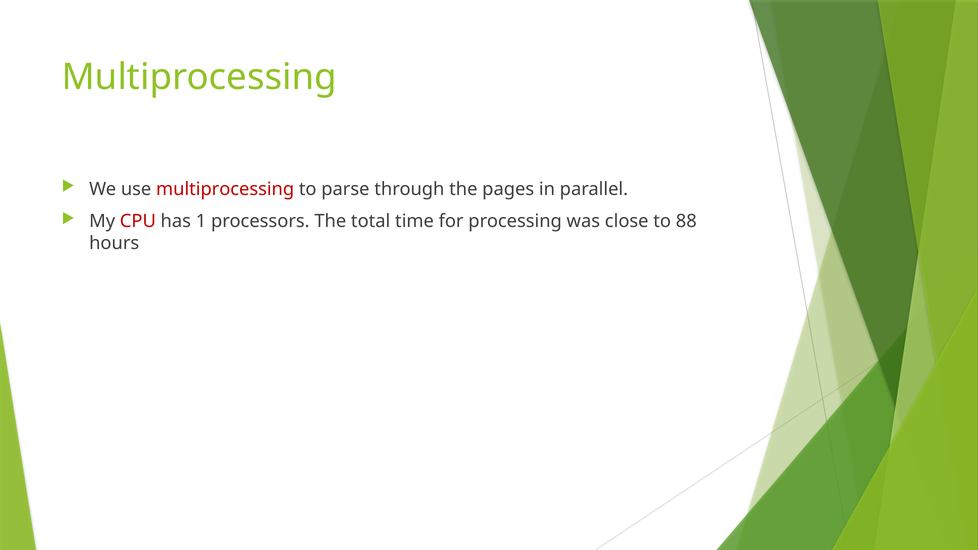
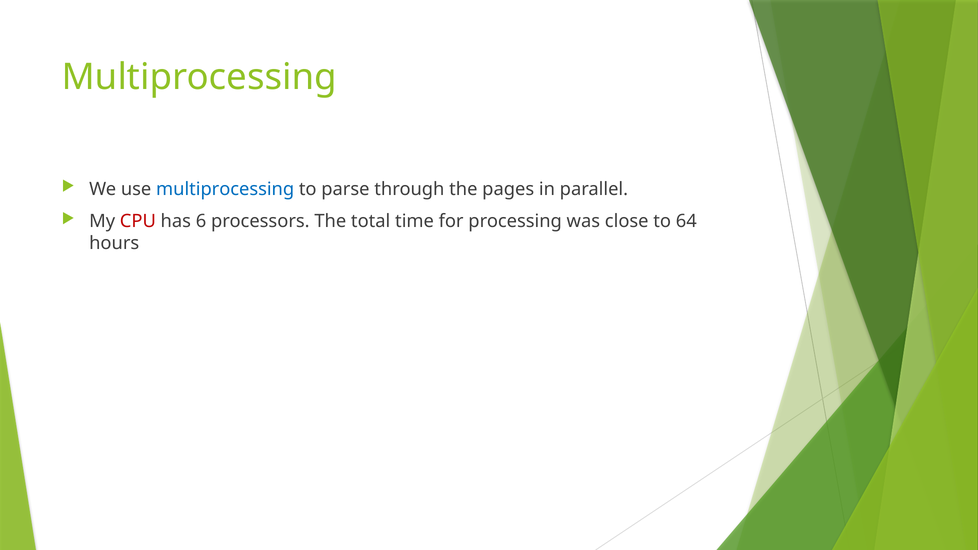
multiprocessing at (225, 189) colour: red -> blue
1: 1 -> 6
88: 88 -> 64
